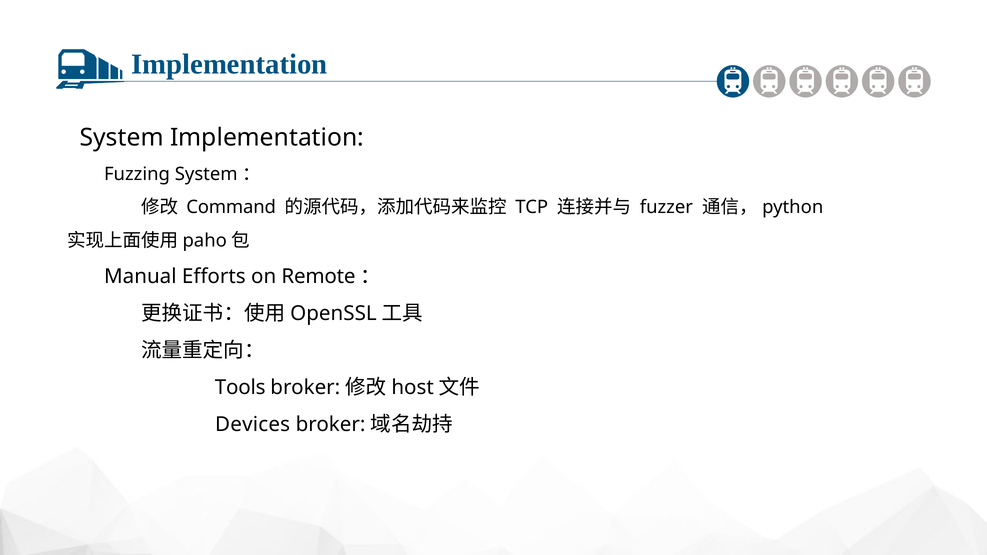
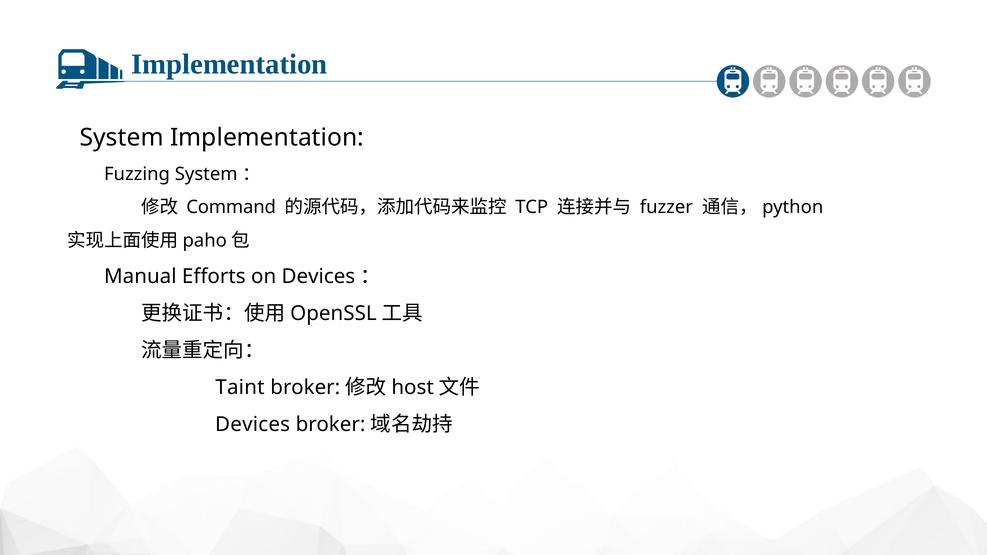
on Remote: Remote -> Devices
Tools: Tools -> Taint
